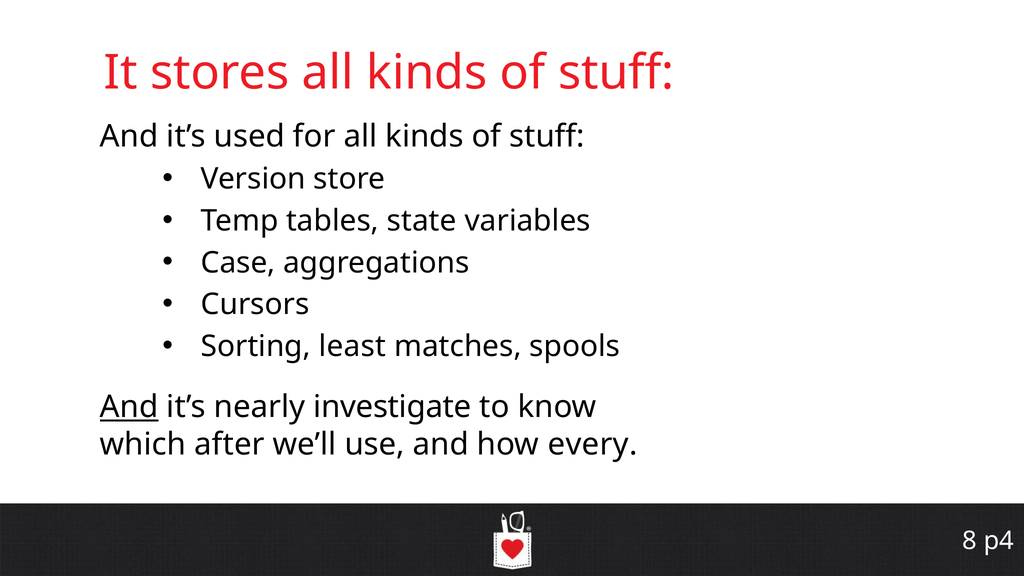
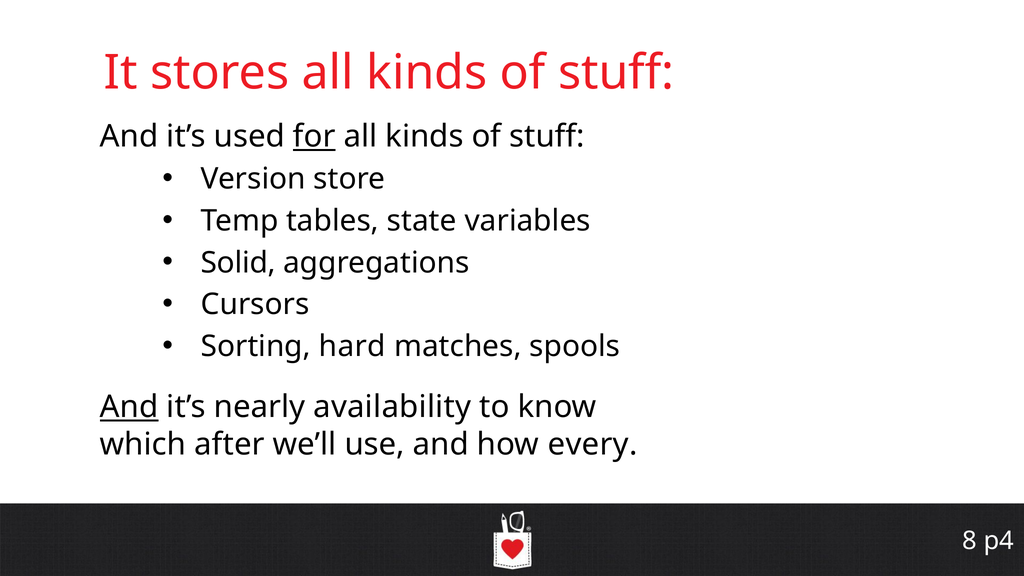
for underline: none -> present
Case: Case -> Solid
least: least -> hard
investigate: investigate -> availability
